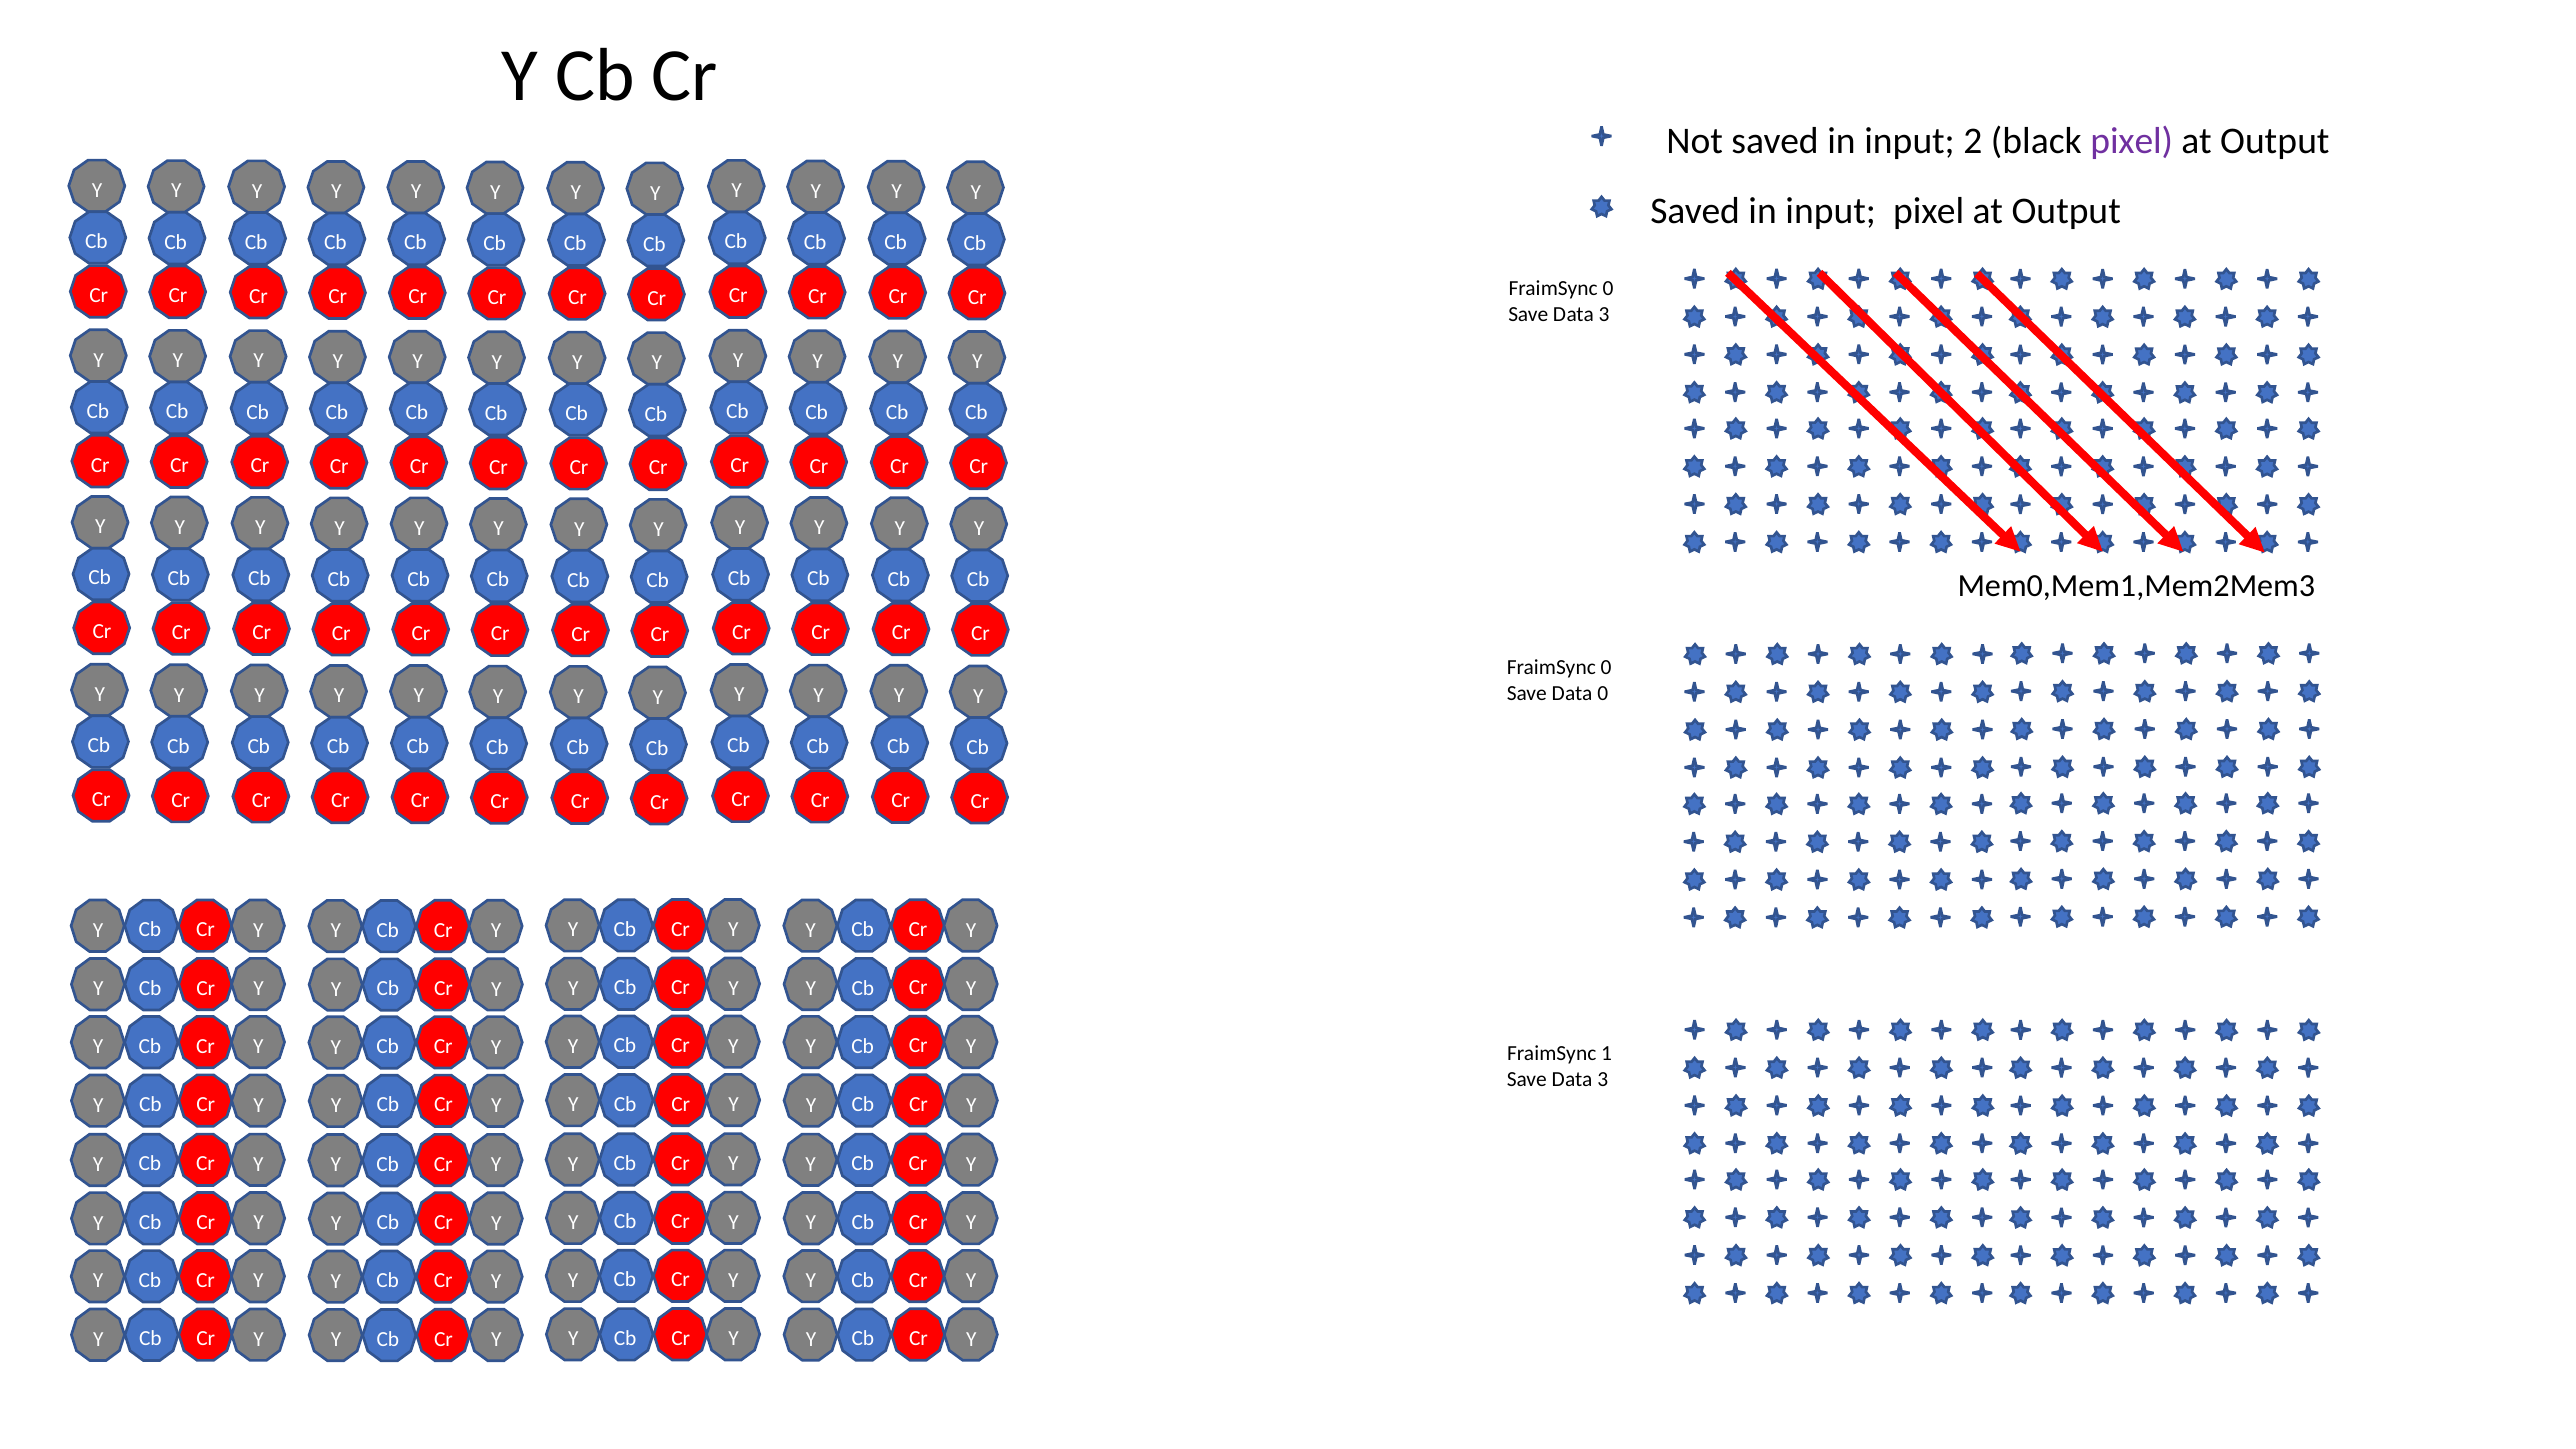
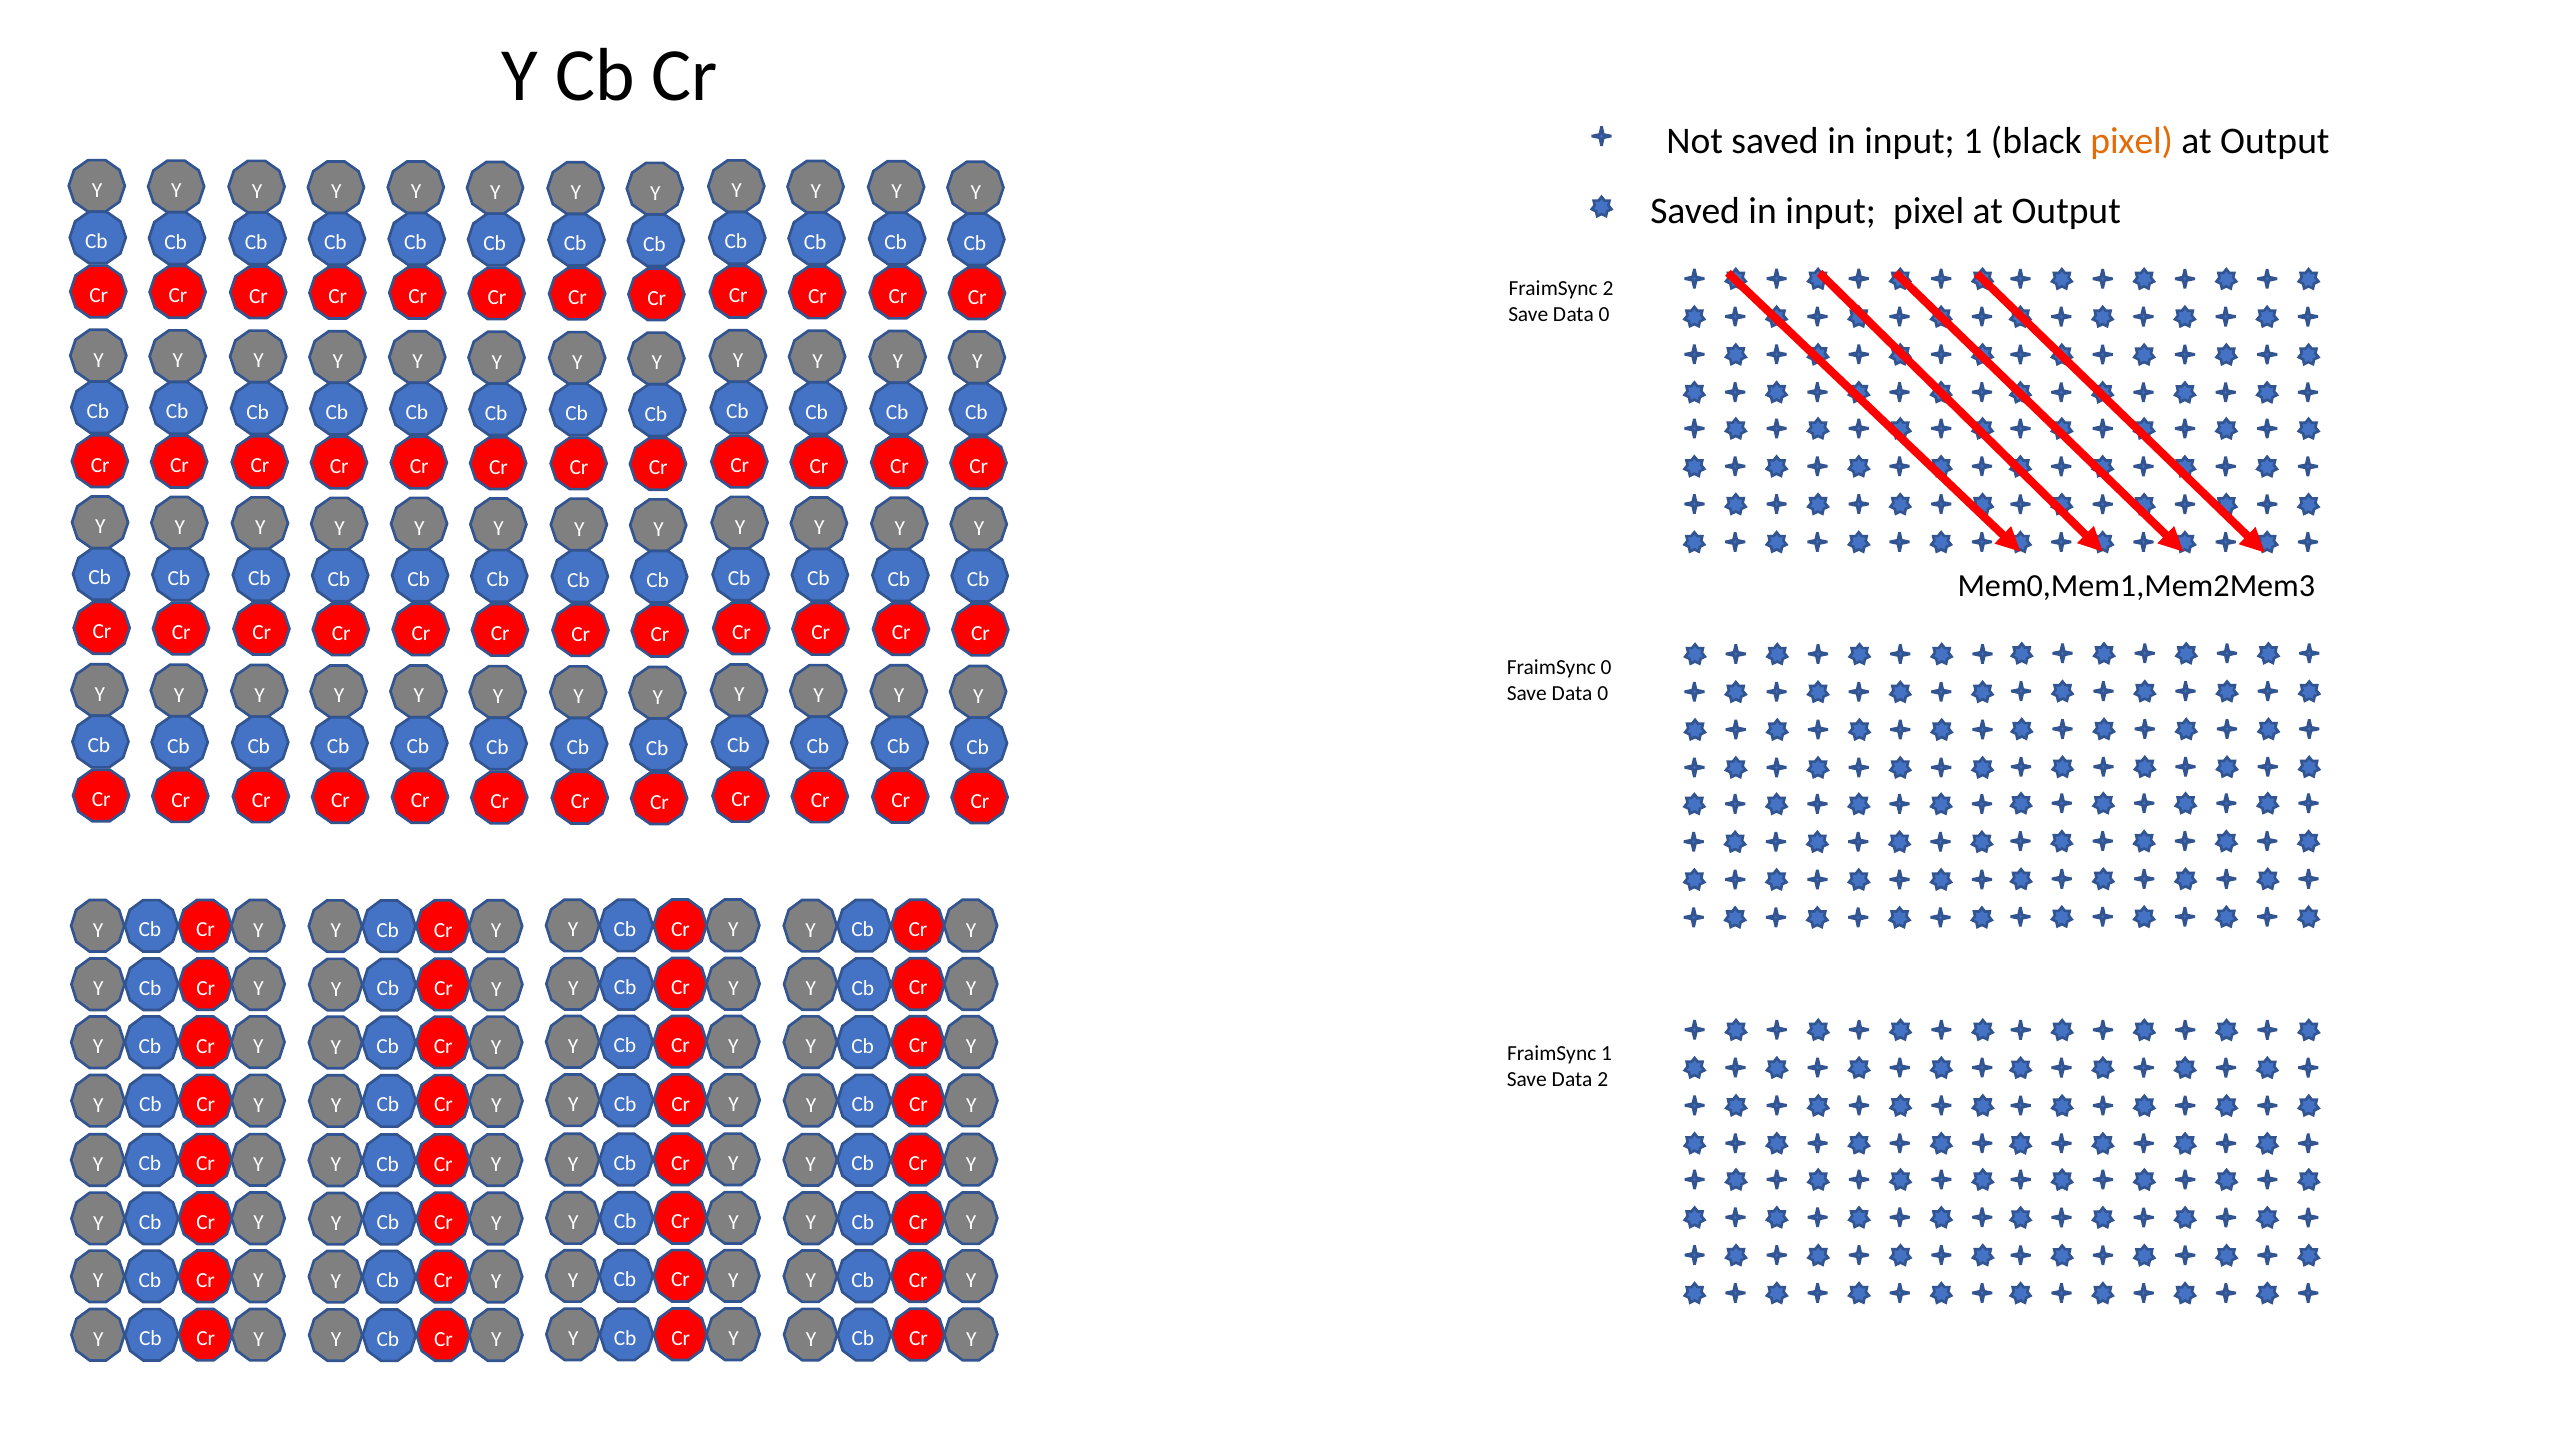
input 2: 2 -> 1
pixel at (2132, 141) colour: purple -> orange
0 at (1608, 289): 0 -> 2
3 at (1604, 314): 3 -> 0
3 at (1603, 1079): 3 -> 2
